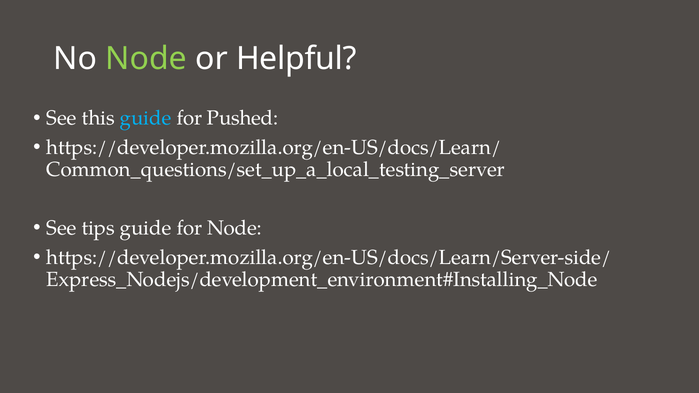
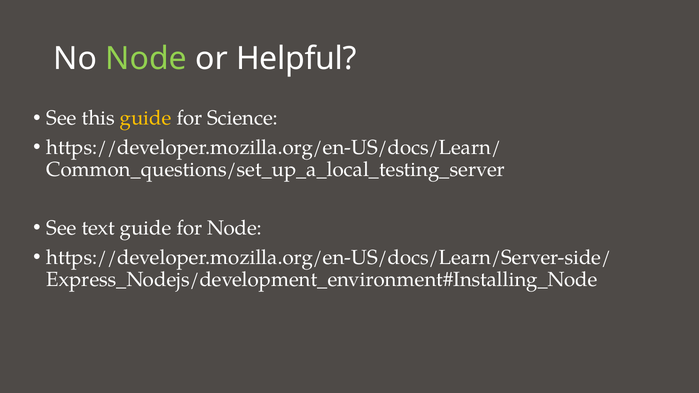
guide at (146, 118) colour: light blue -> yellow
Pushed: Pushed -> Science
tips: tips -> text
